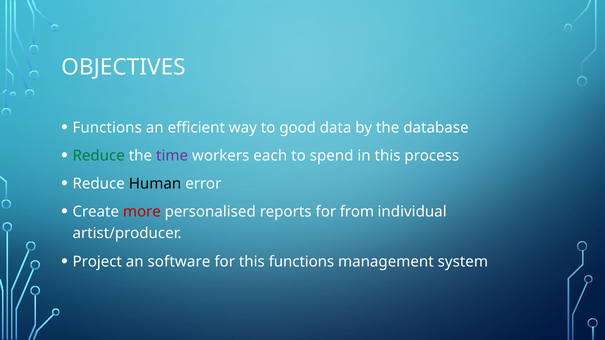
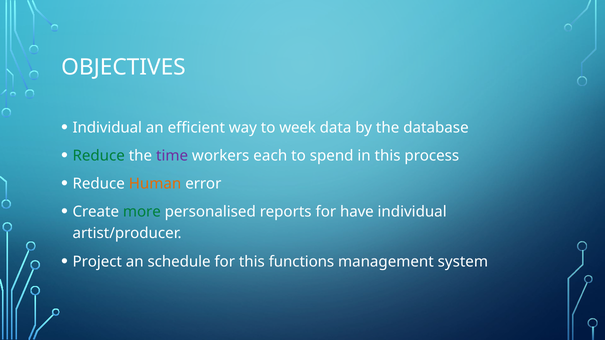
Functions at (107, 128): Functions -> Individual
good: good -> week
Human colour: black -> orange
more colour: red -> green
from: from -> have
software: software -> schedule
